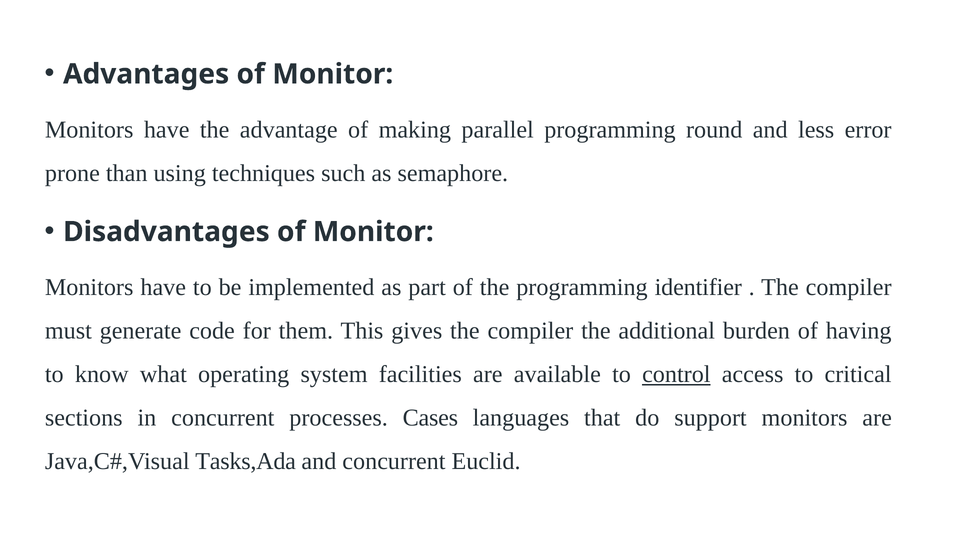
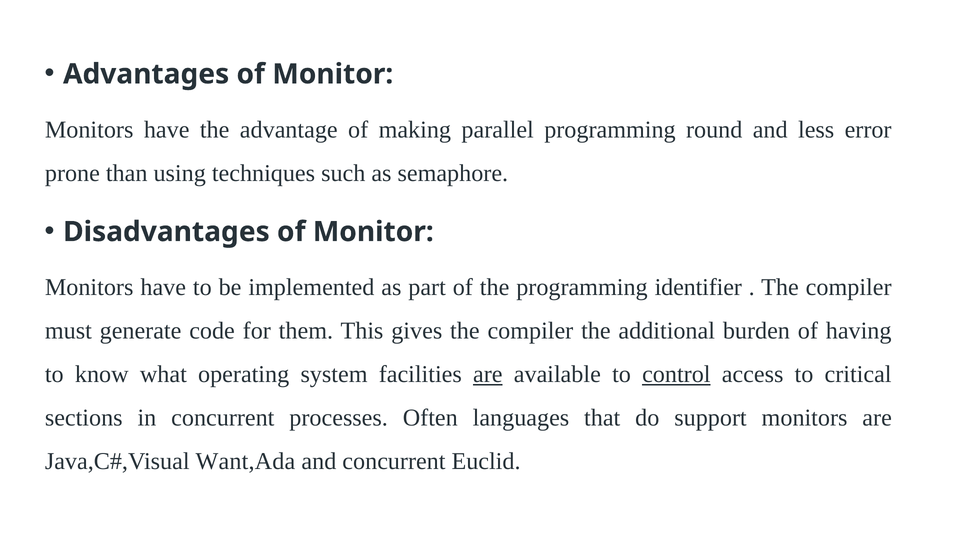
are at (488, 375) underline: none -> present
Cases: Cases -> Often
Tasks,Ada: Tasks,Ada -> Want,Ada
